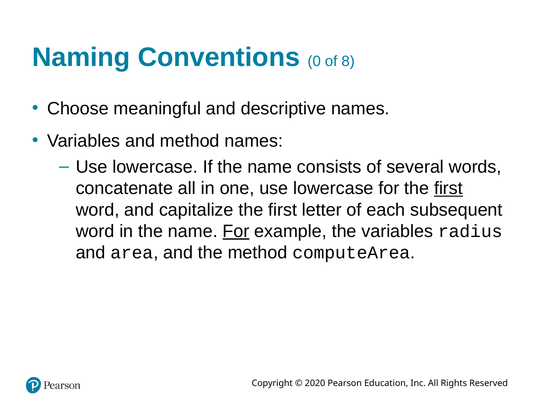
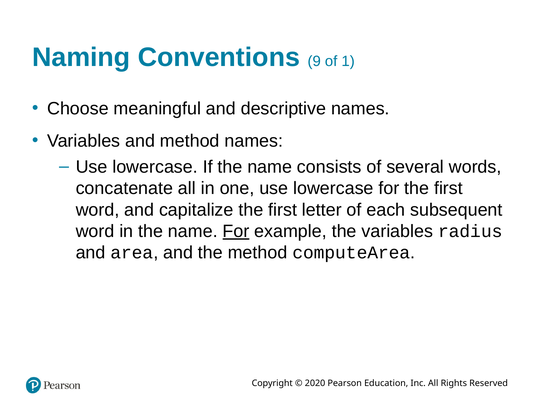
0: 0 -> 9
8: 8 -> 1
first at (448, 188) underline: present -> none
